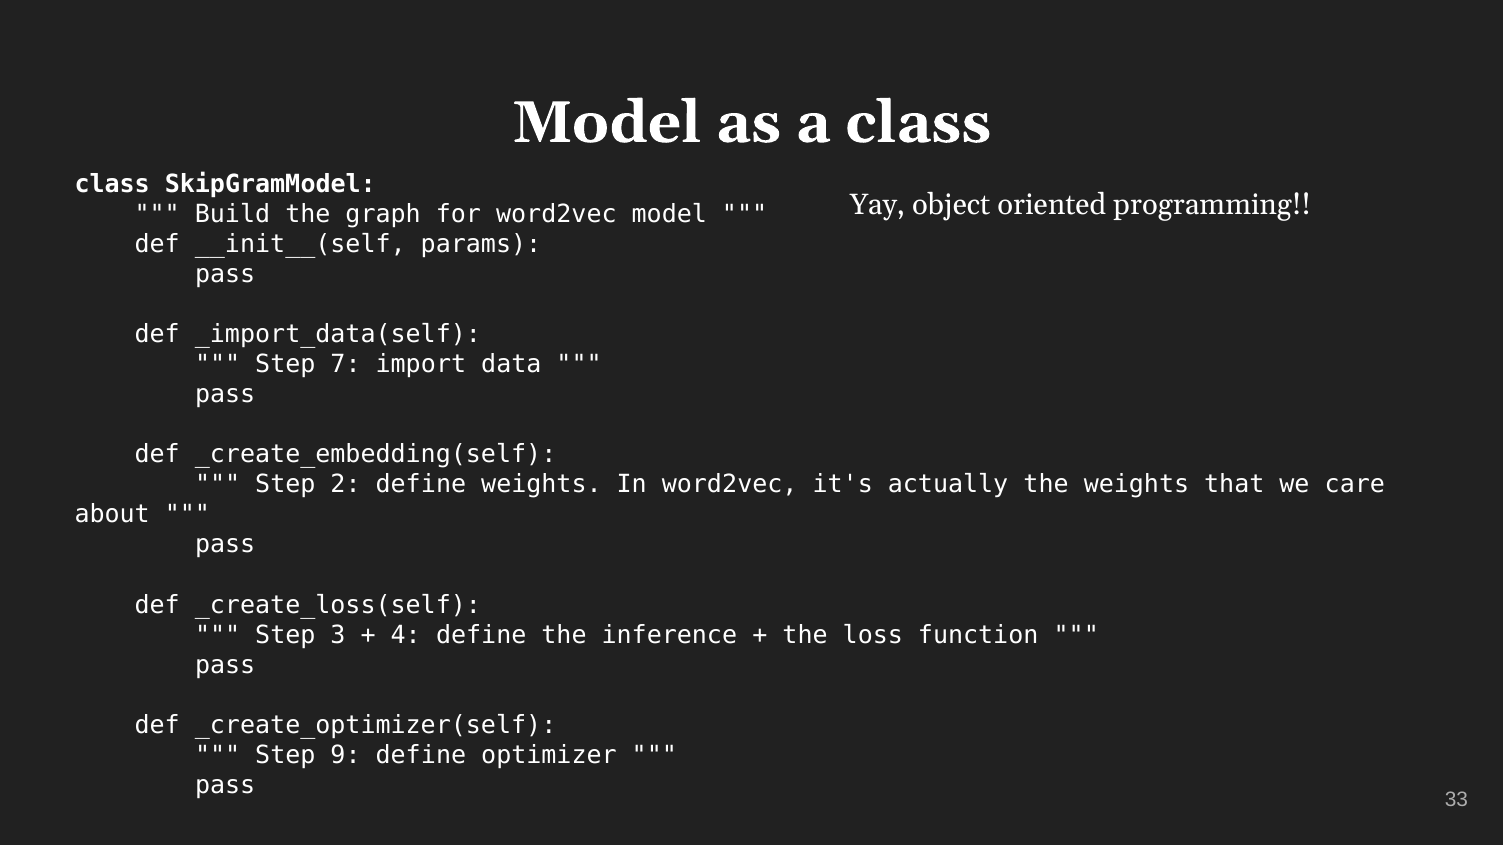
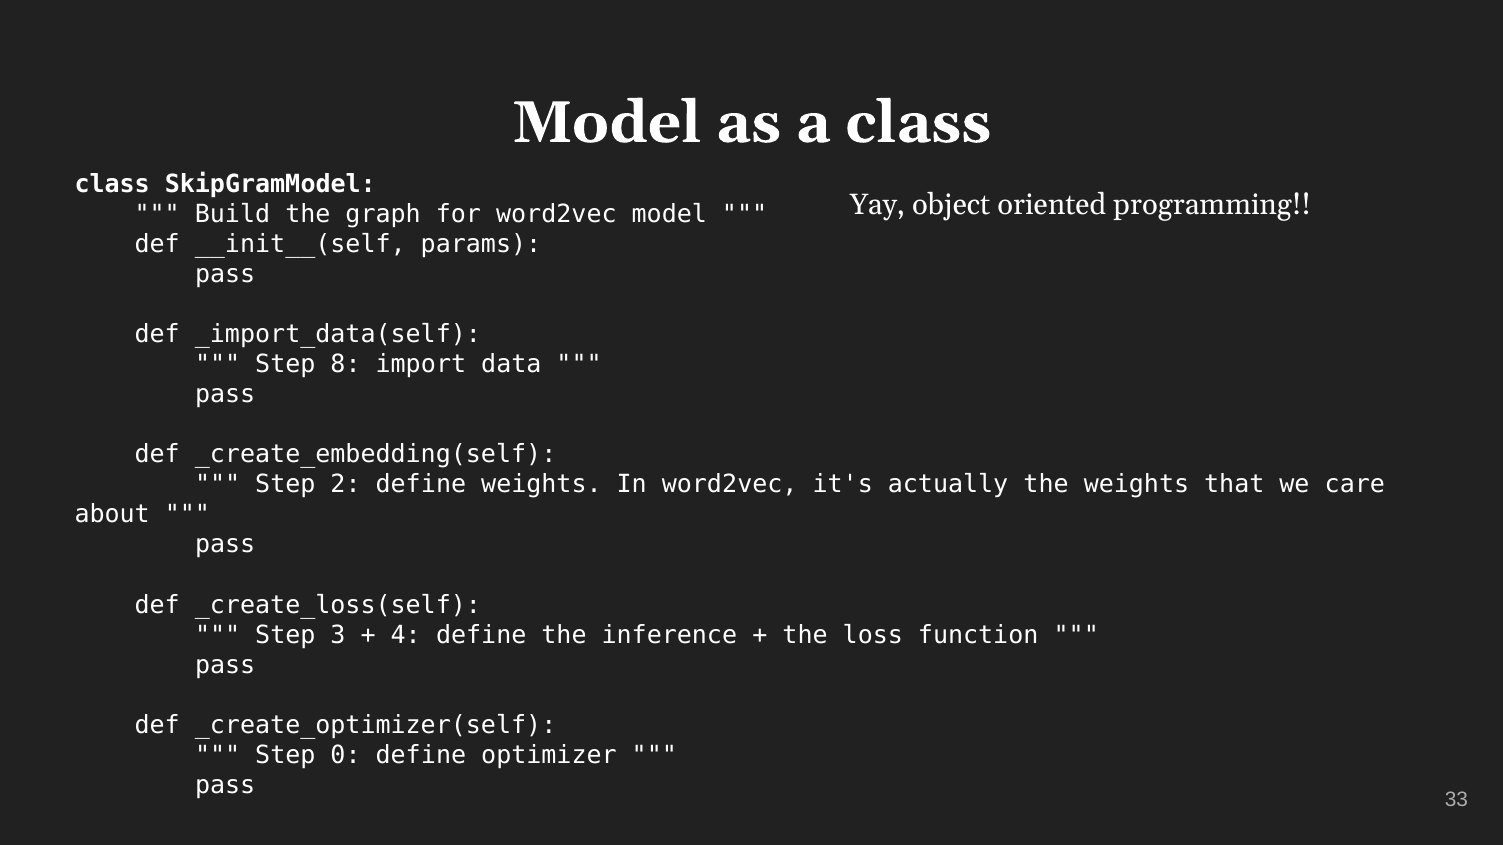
7: 7 -> 8
9: 9 -> 0
